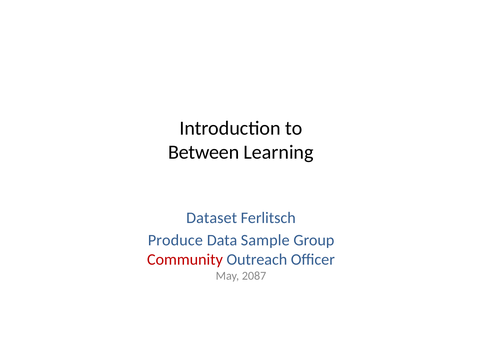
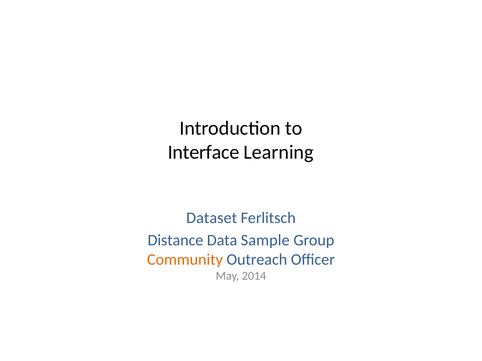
Between: Between -> Interface
Produce: Produce -> Distance
Community colour: red -> orange
2087: 2087 -> 2014
